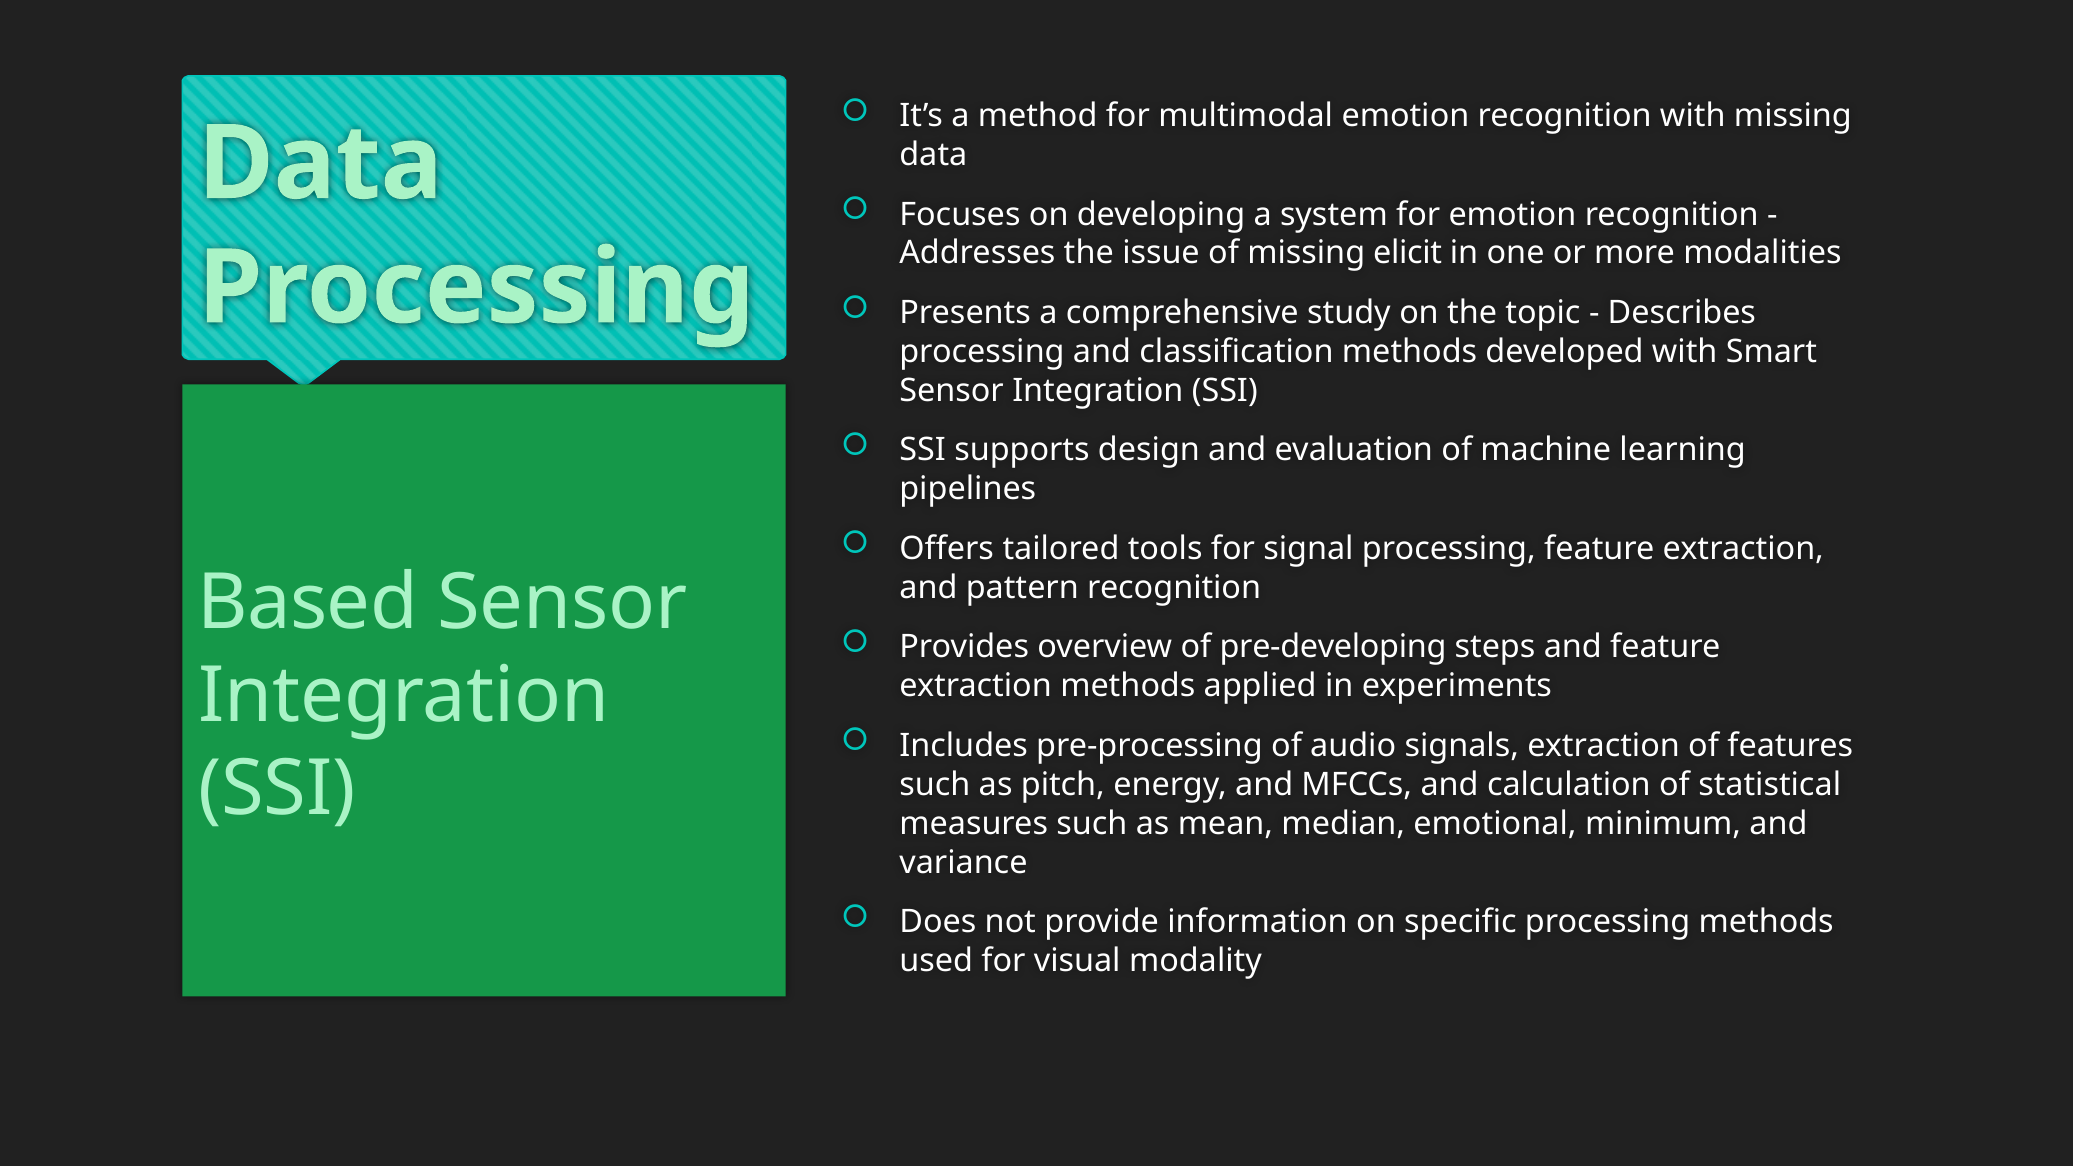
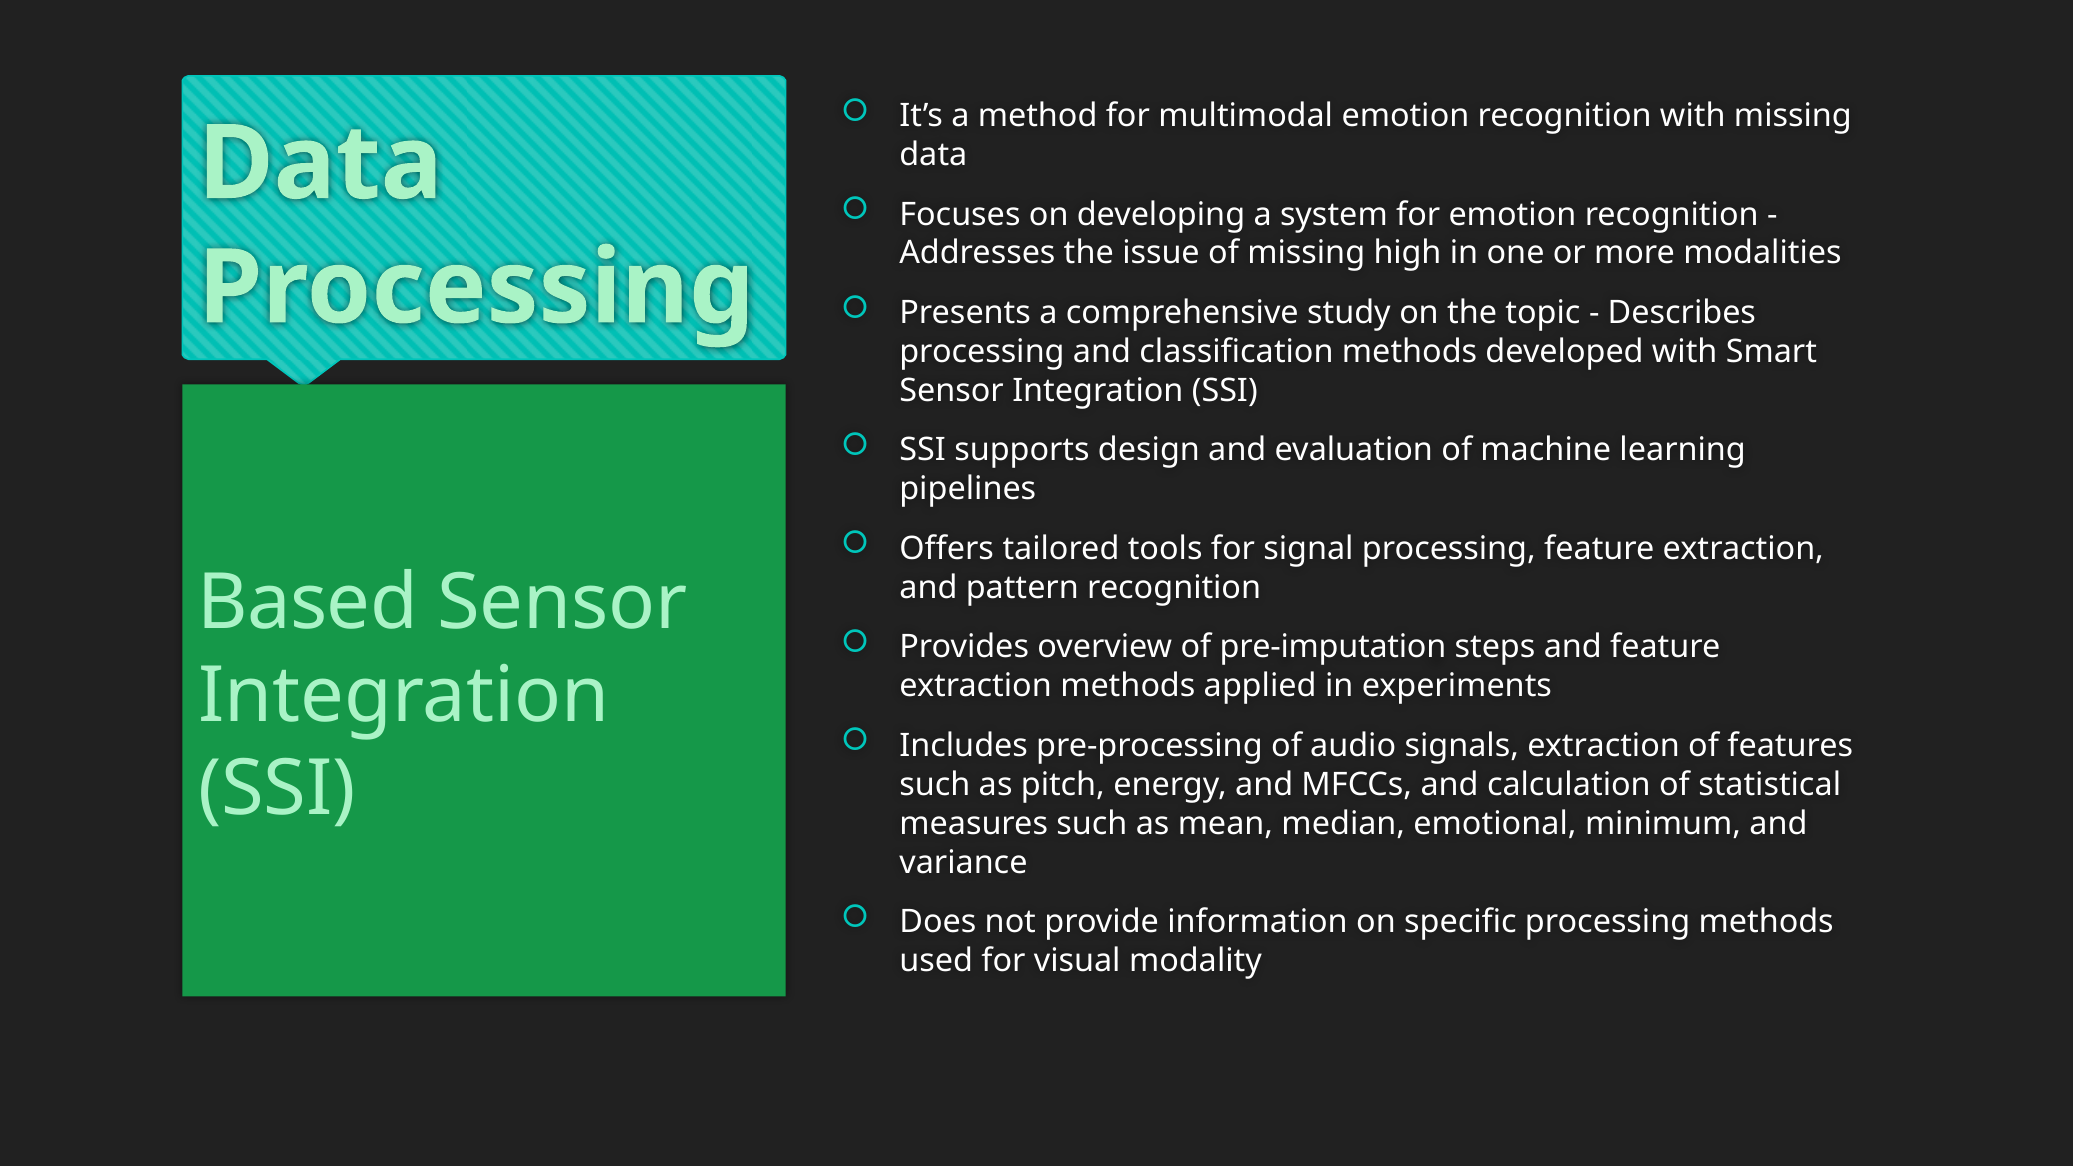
elicit: elicit -> high
pre-developing: pre-developing -> pre-imputation
